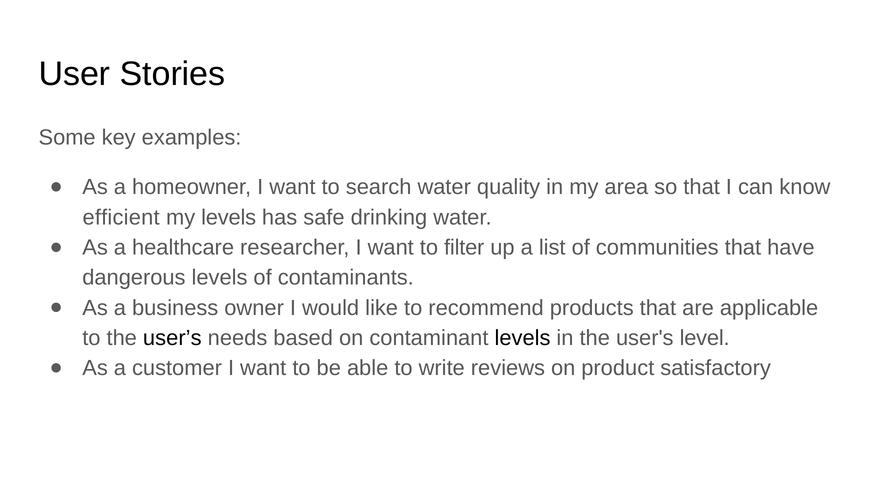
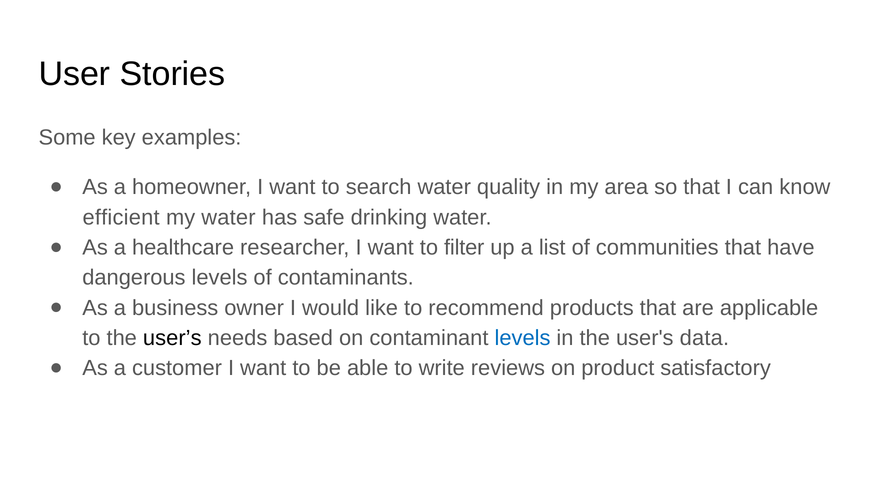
my levels: levels -> water
levels at (522, 338) colour: black -> blue
level: level -> data
